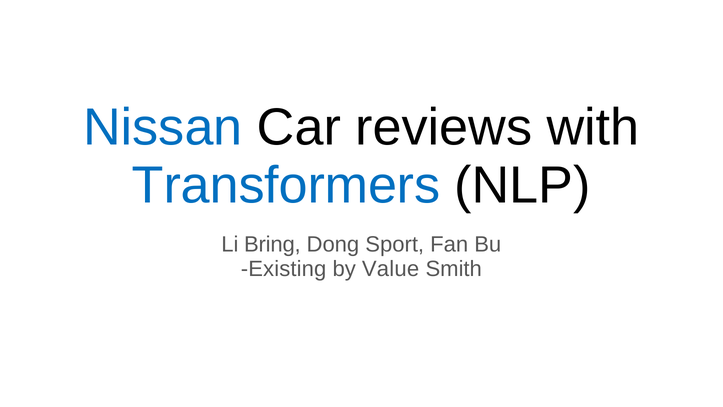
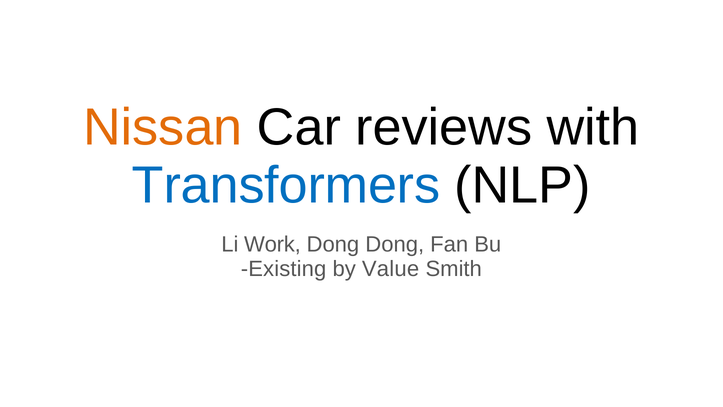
Nissan colour: blue -> orange
Bring: Bring -> Work
Dong Sport: Sport -> Dong
